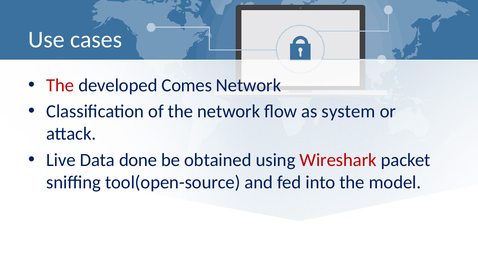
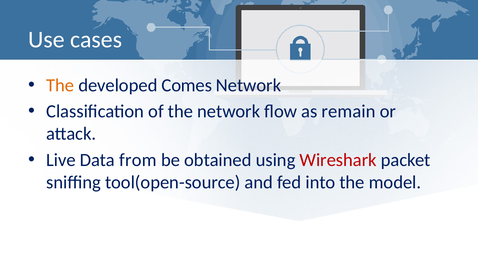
The at (60, 85) colour: red -> orange
system: system -> remain
done: done -> from
